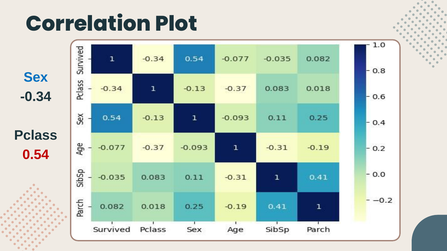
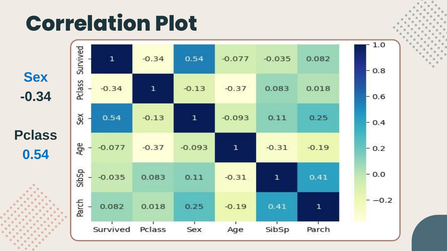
0.54 colour: red -> blue
